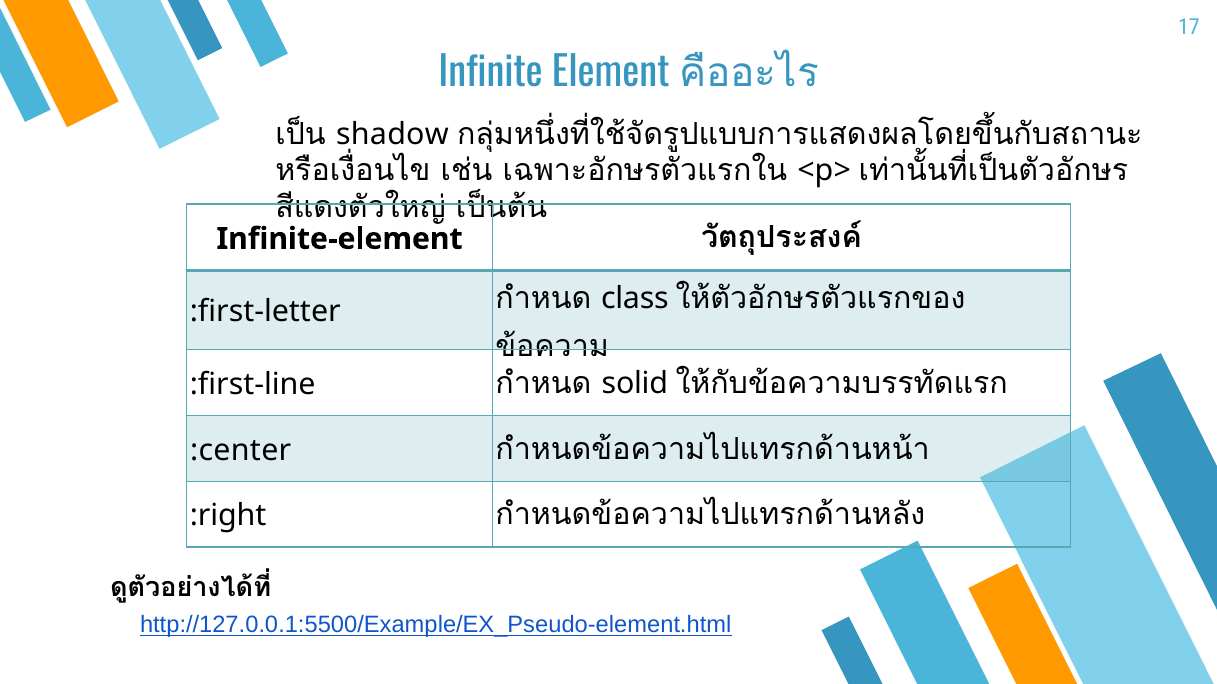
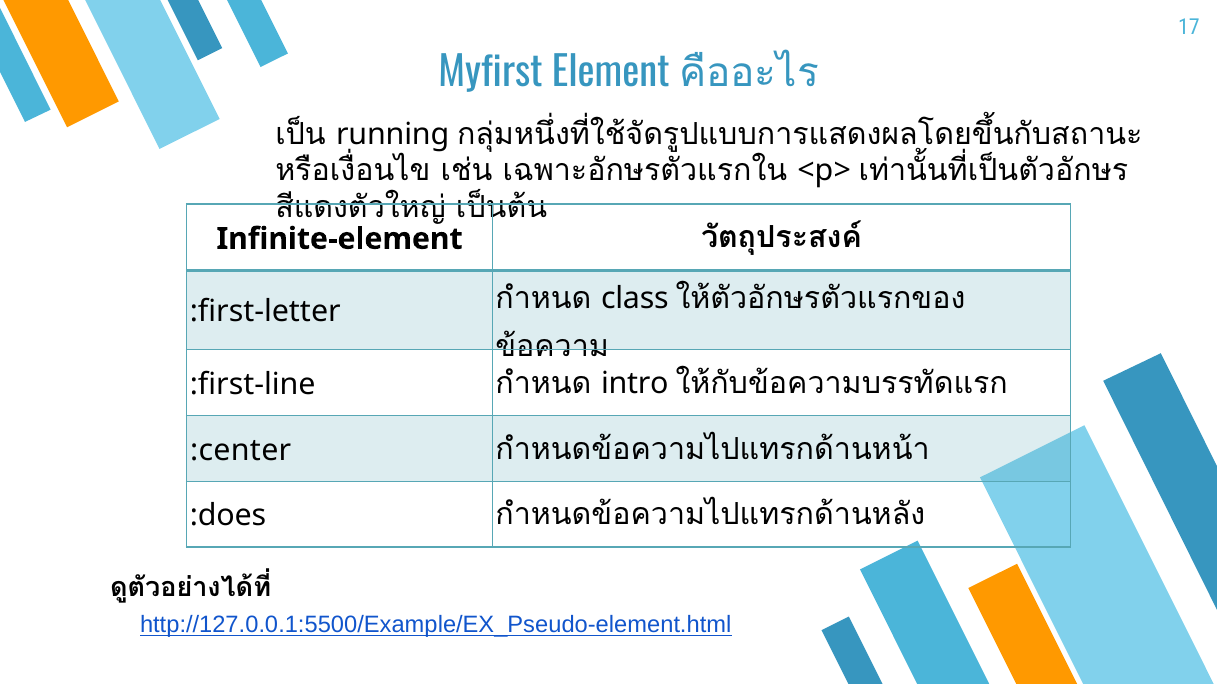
Infinite: Infinite -> Myfirst
shadow: shadow -> running
solid: solid -> intro
:right: :right -> :does
